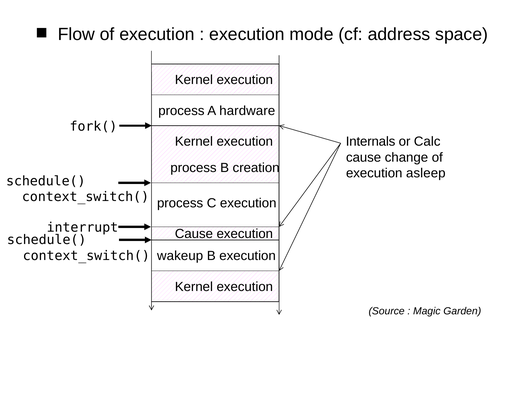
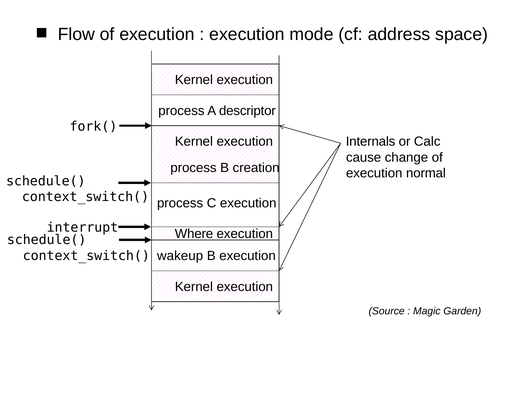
hardware: hardware -> descriptor
asleep: asleep -> normal
Cause at (194, 234): Cause -> Where
